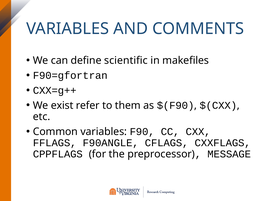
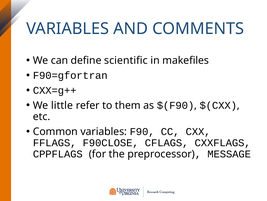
exist: exist -> little
F90ANGLE: F90ANGLE -> F90CLOSE
